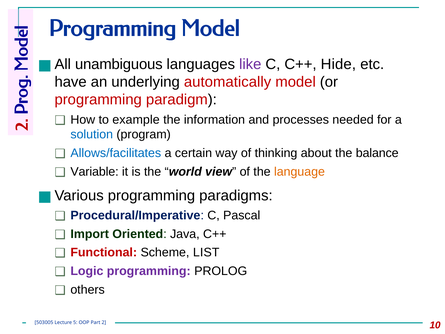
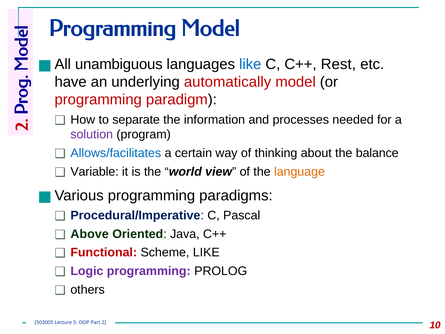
like at (250, 64) colour: purple -> blue
Hide: Hide -> Rest
example: example -> separate
solution colour: blue -> purple
Import: Import -> Above
Scheme LIST: LIST -> LIKE
